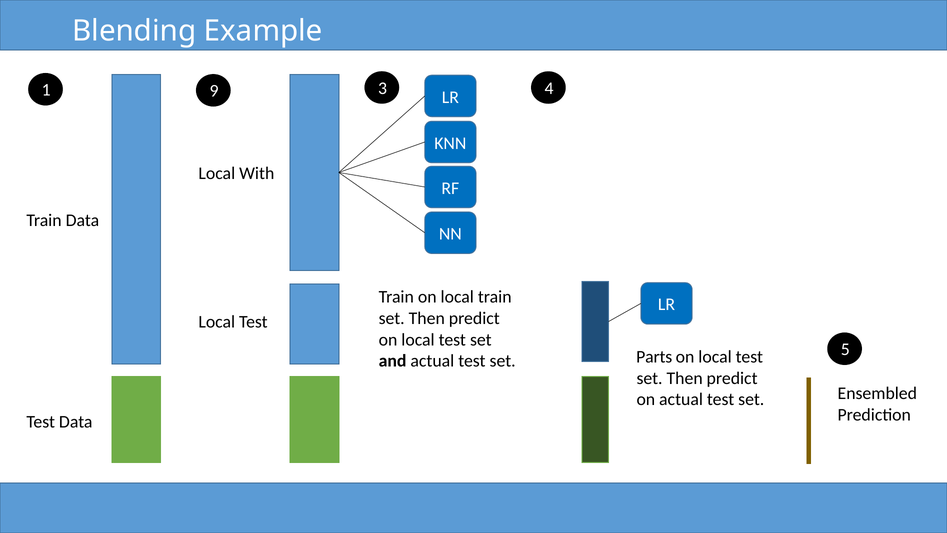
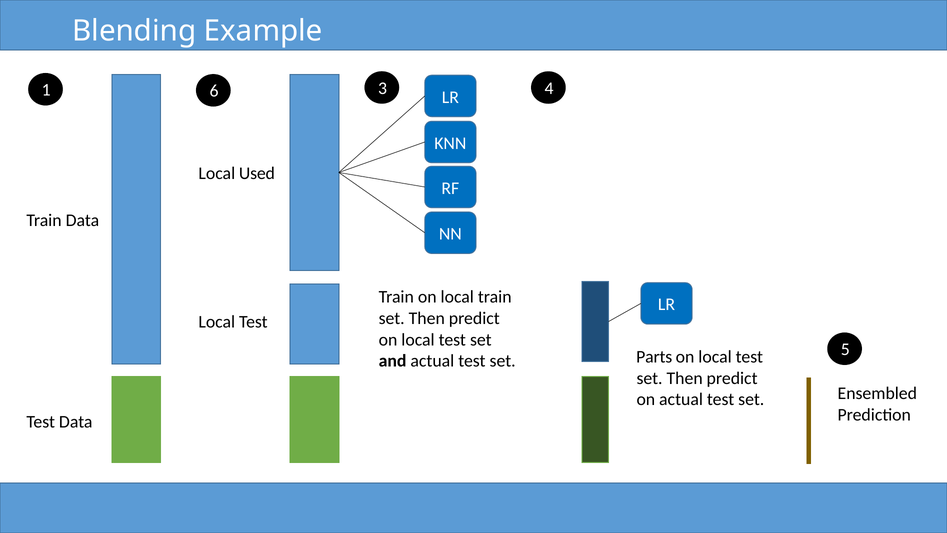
9: 9 -> 6
With: With -> Used
